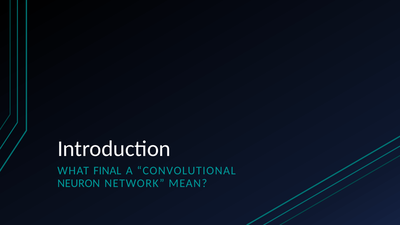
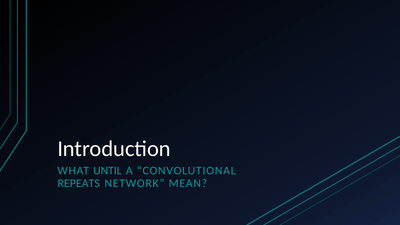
FINAL: FINAL -> UNTIL
NEURON: NEURON -> REPEATS
